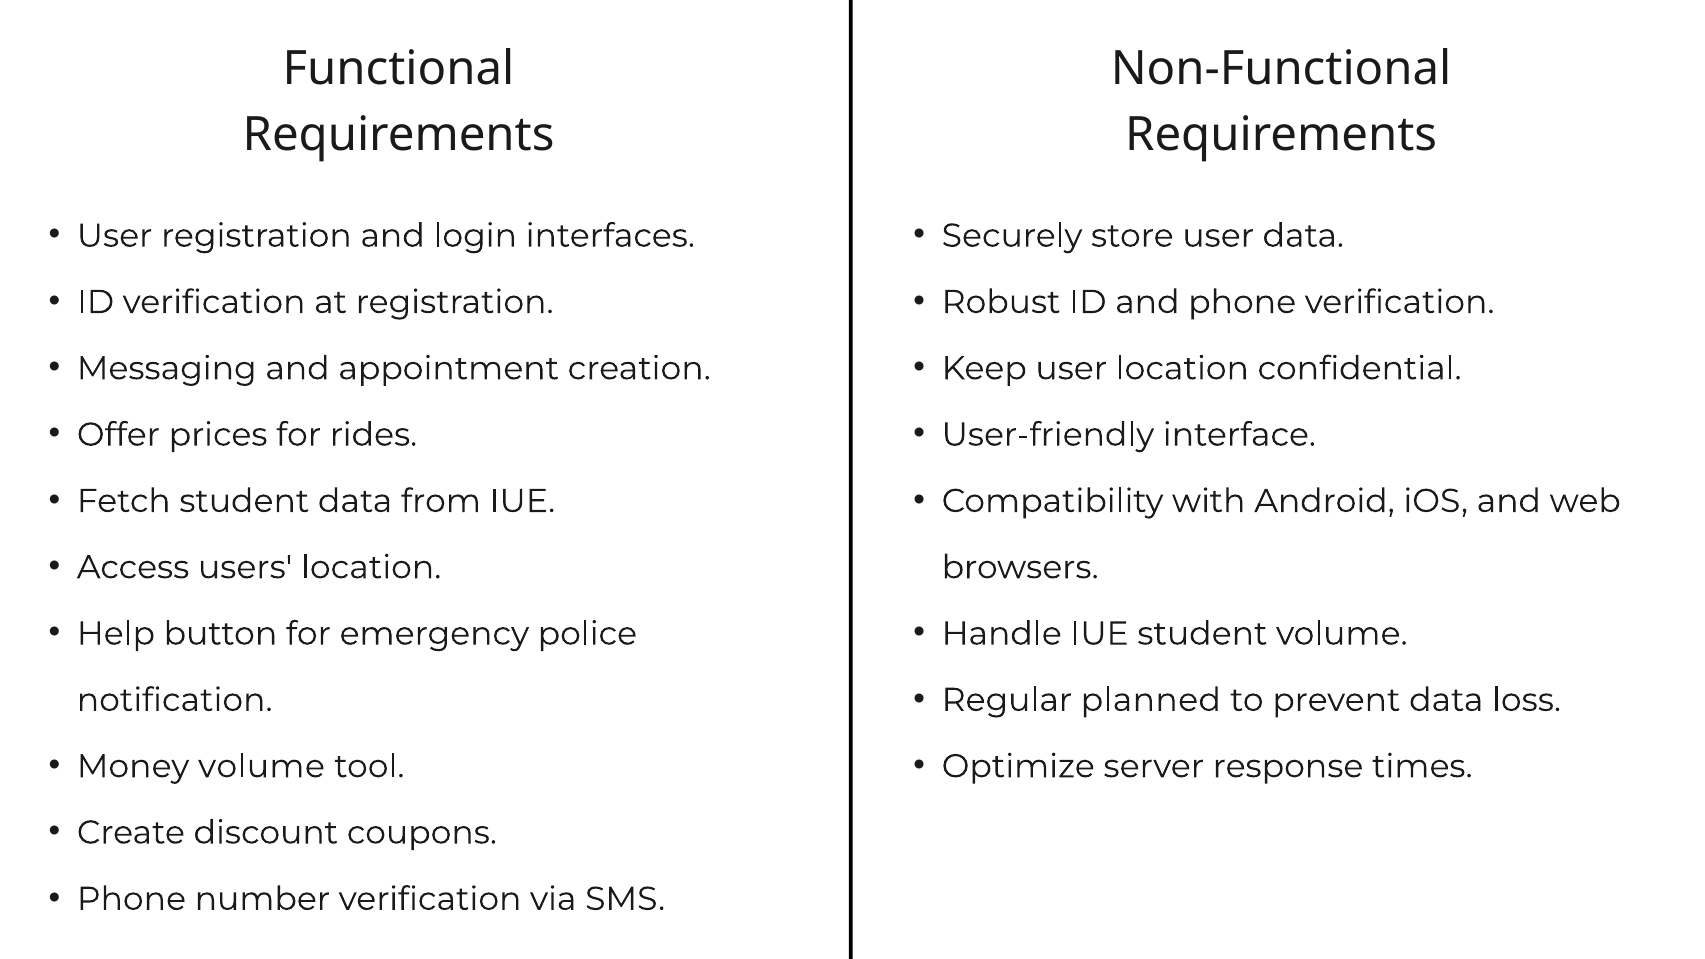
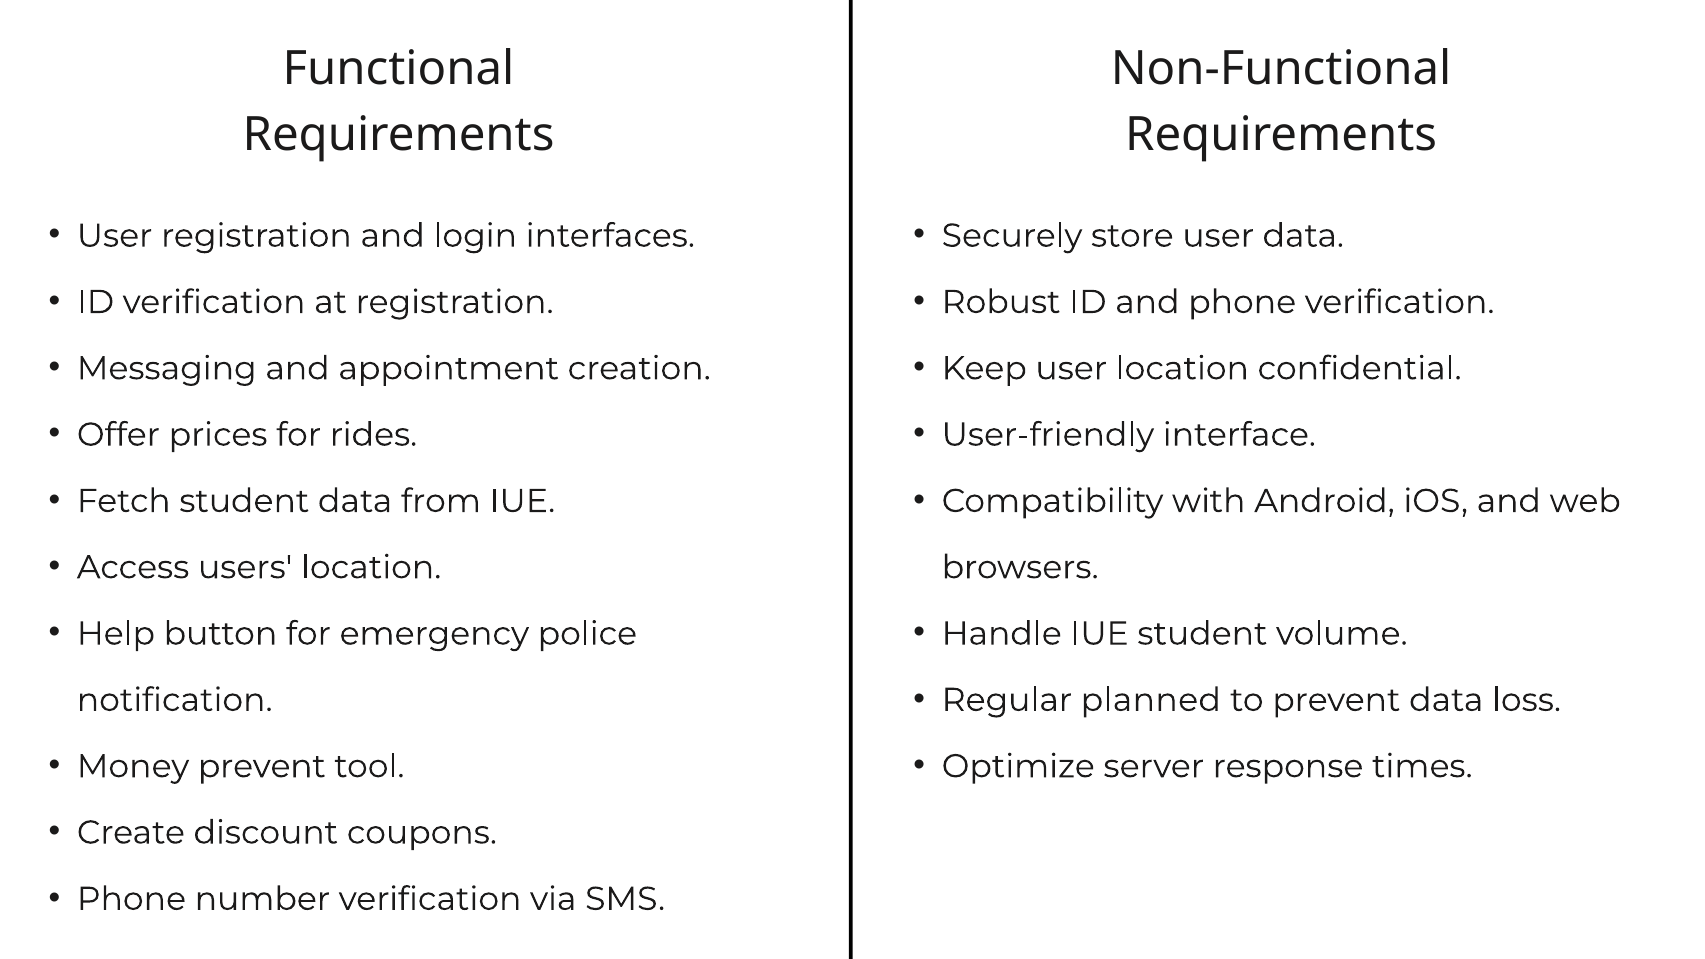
Money volume: volume -> prevent
